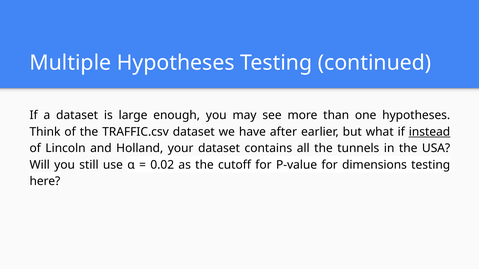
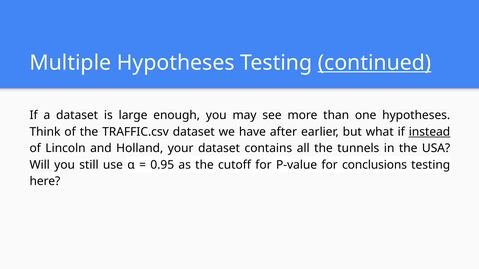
continued underline: none -> present
0.02: 0.02 -> 0.95
dimensions: dimensions -> conclusions
